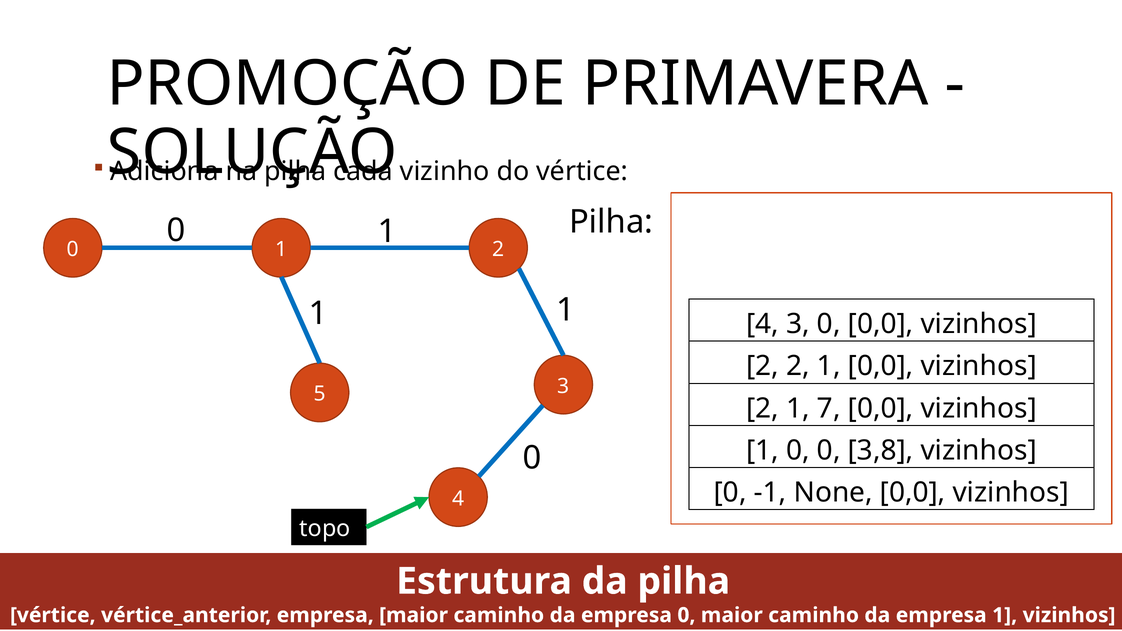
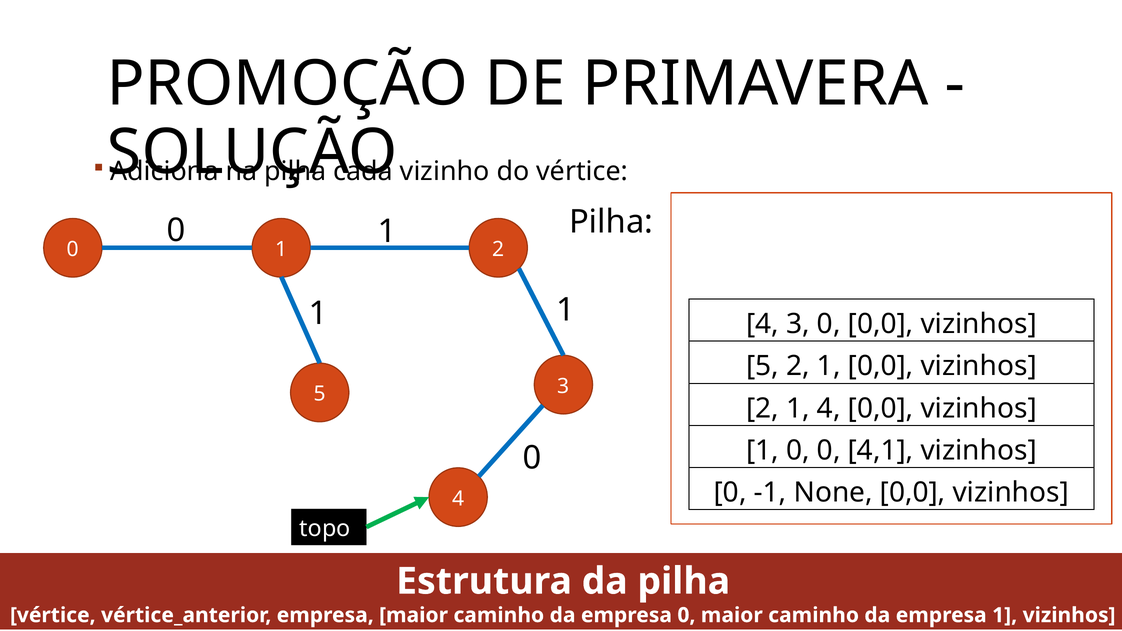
2 at (763, 366): 2 -> 5
2 1 7: 7 -> 4
3,8: 3,8 -> 4,1
